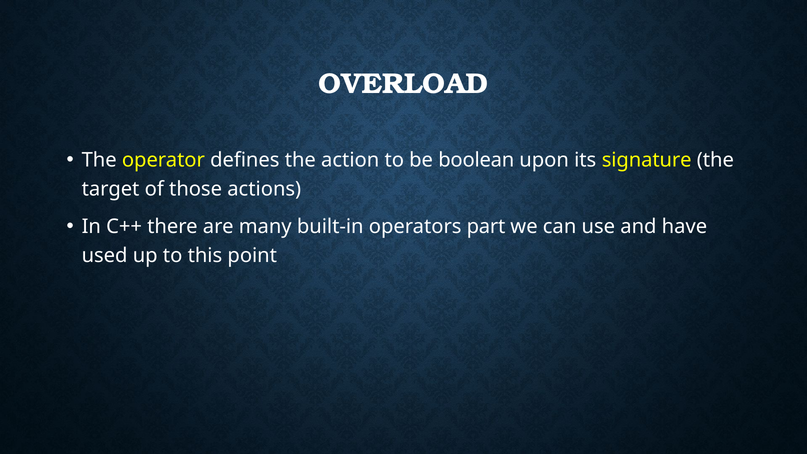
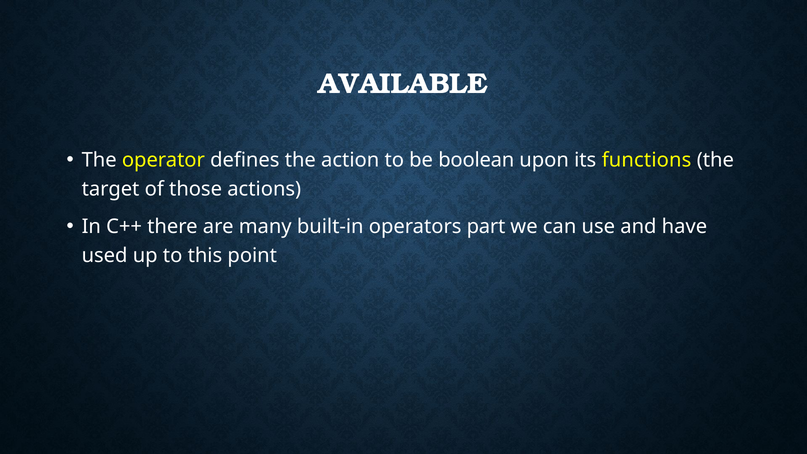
OVERLOAD: OVERLOAD -> AVAILABLE
signature: signature -> functions
